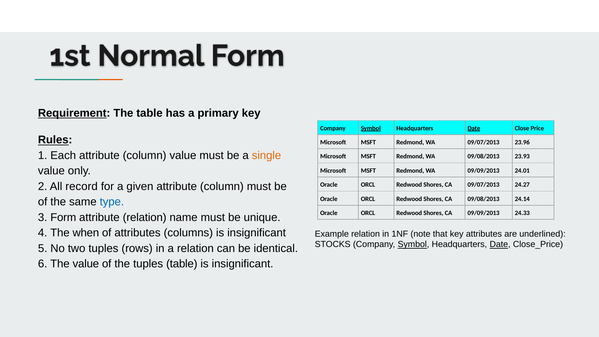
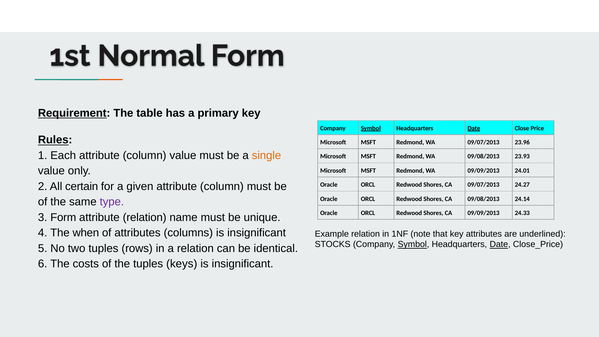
record: record -> certain
type colour: blue -> purple
The value: value -> costs
tuples table: table -> keys
